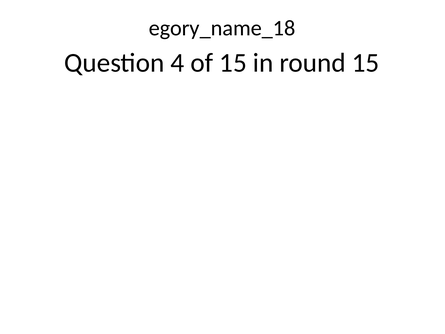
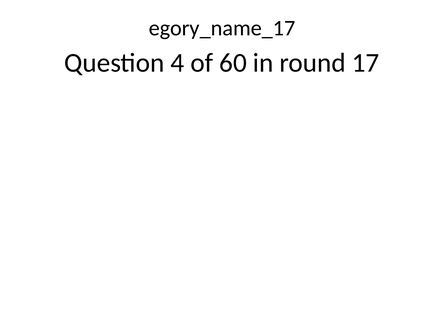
egory_name_18: egory_name_18 -> egory_name_17
of 15: 15 -> 60
round 15: 15 -> 17
